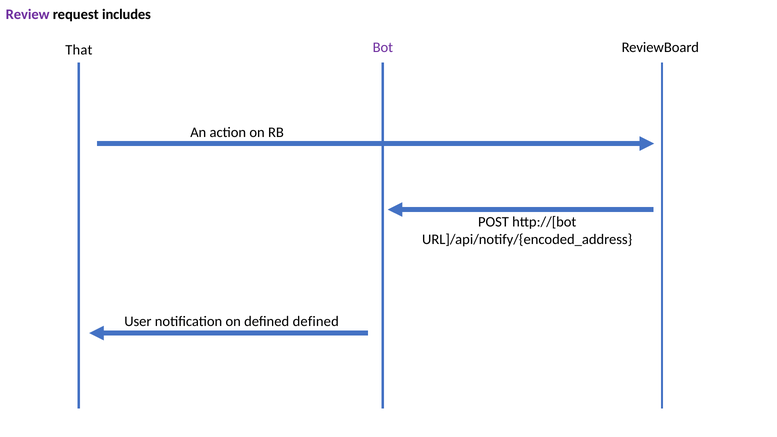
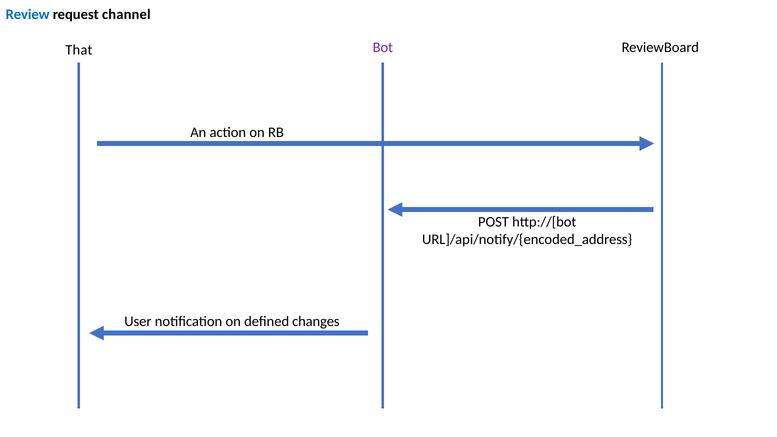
Review colour: purple -> blue
includes: includes -> channel
defined defined: defined -> changes
